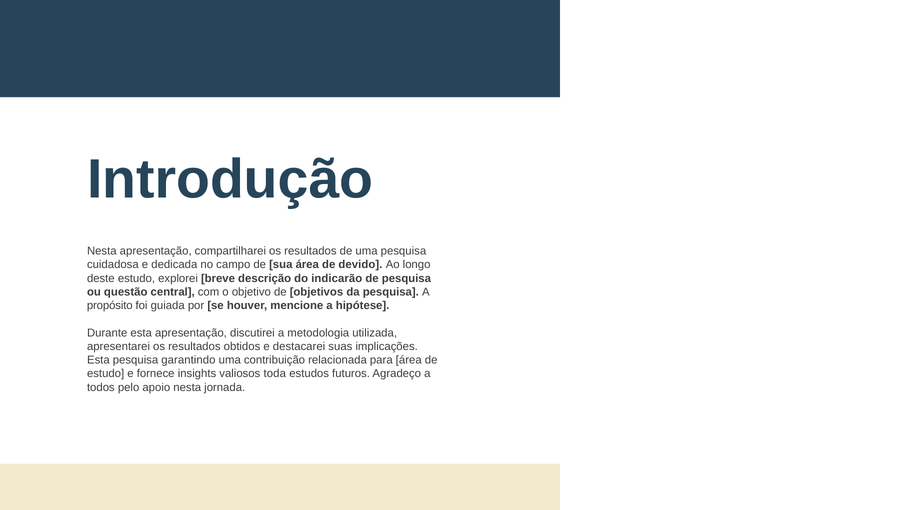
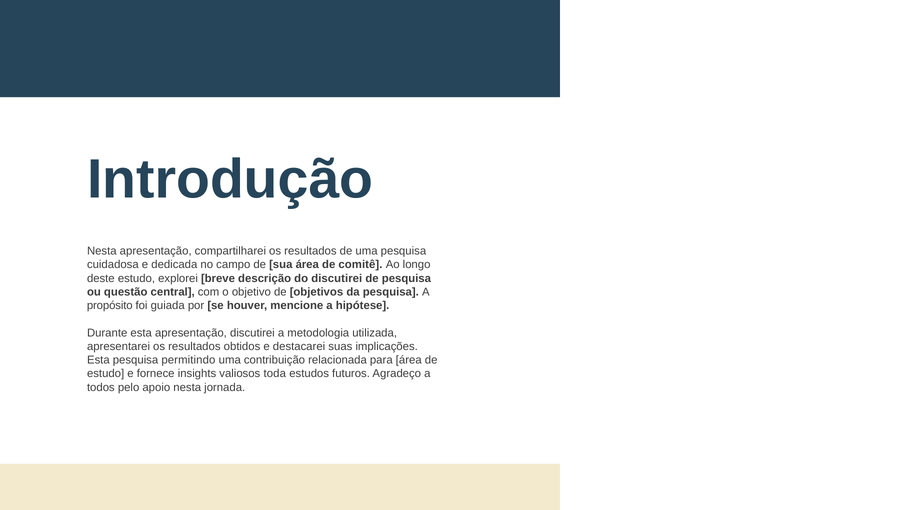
devido: devido -> comitê
do indicarão: indicarão -> discutirei
garantindo: garantindo -> permitindo
